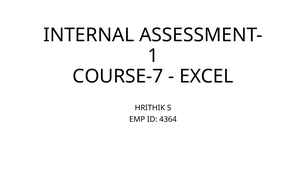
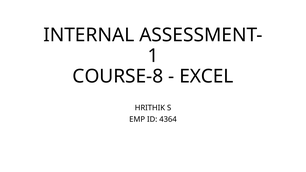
COURSE-7: COURSE-7 -> COURSE-8
